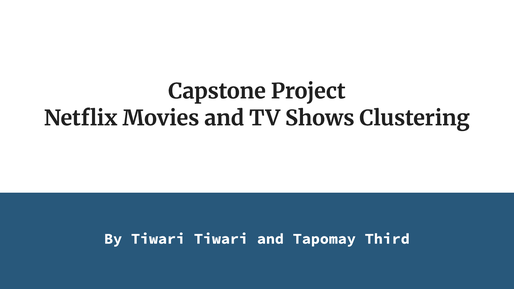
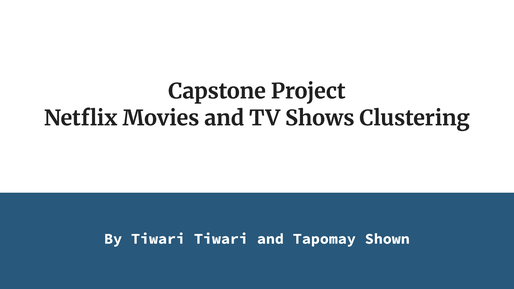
Third: Third -> Shown
